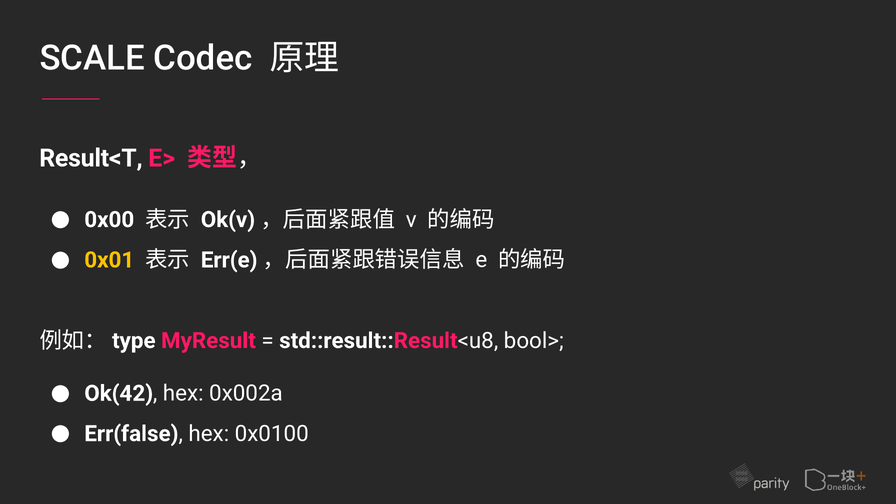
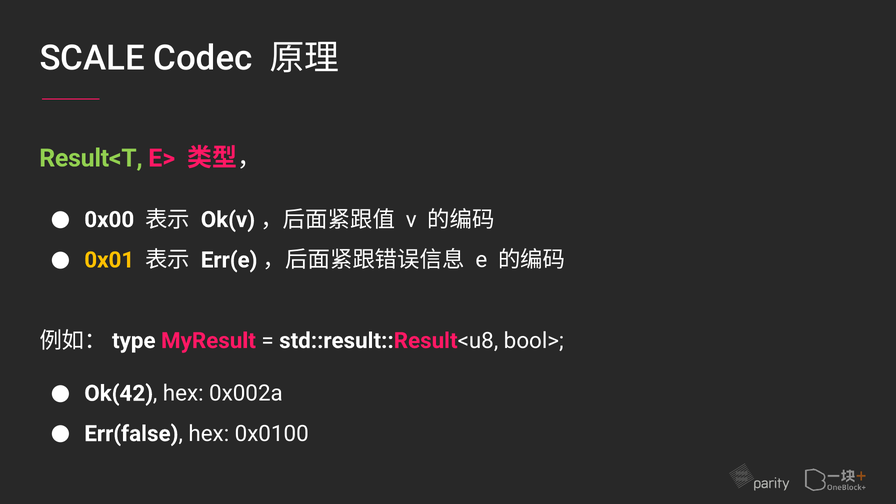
Result<T colour: white -> light green
